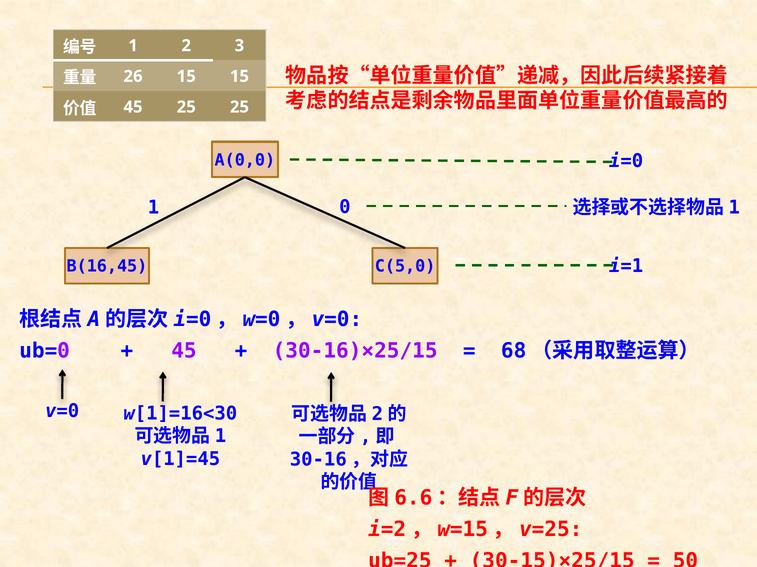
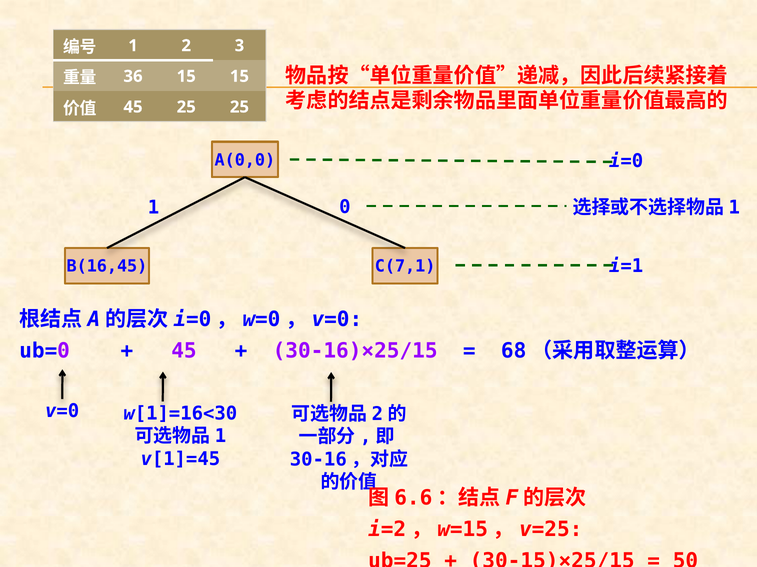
26: 26 -> 36
C(5,0: C(5,0 -> C(7,1
